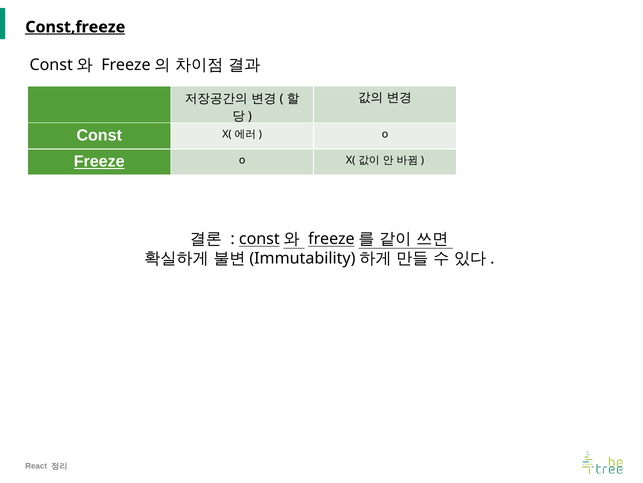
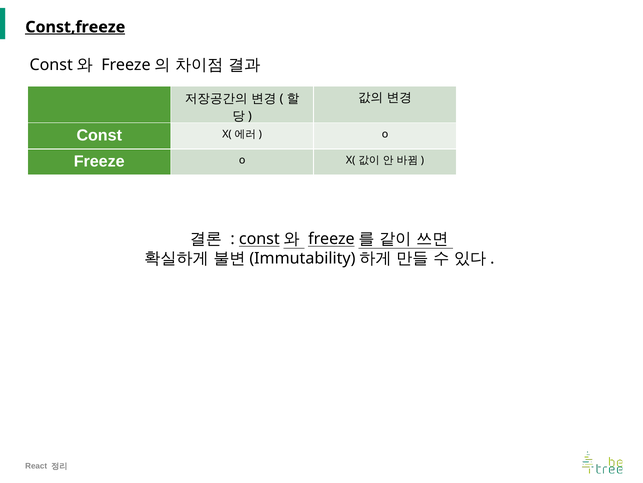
Freeze underline: present -> none
